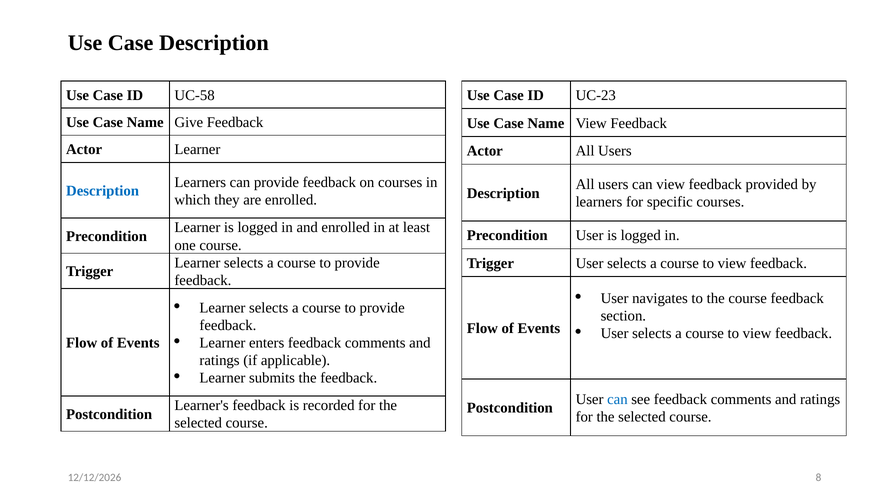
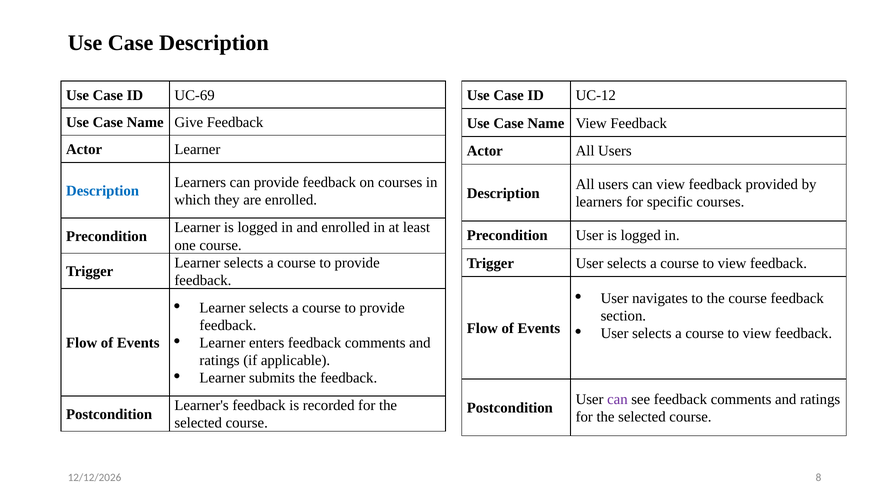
UC-58: UC-58 -> UC-69
UC-23: UC-23 -> UC-12
can at (617, 399) colour: blue -> purple
